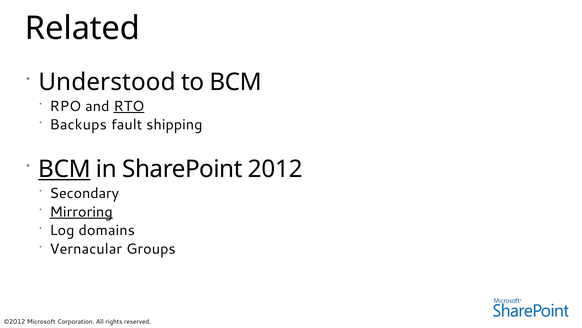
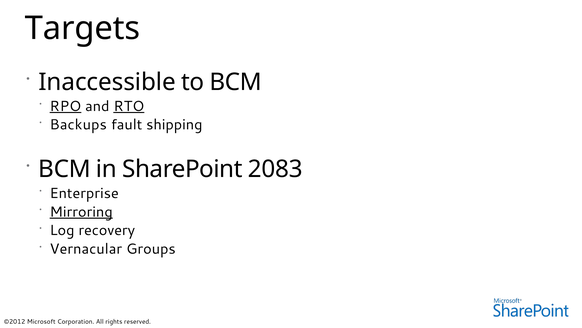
Related: Related -> Targets
Understood: Understood -> Inaccessible
RPO underline: none -> present
BCM at (65, 169) underline: present -> none
2012: 2012 -> 2083
Secondary: Secondary -> Enterprise
domains: domains -> recovery
